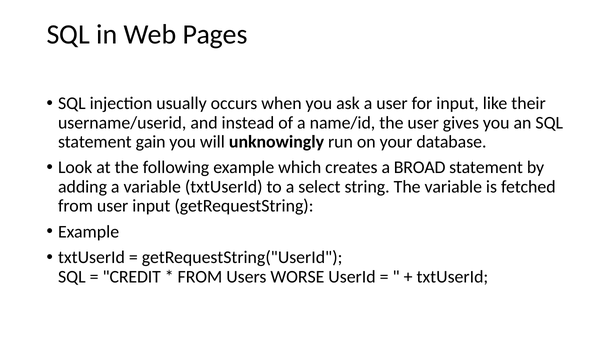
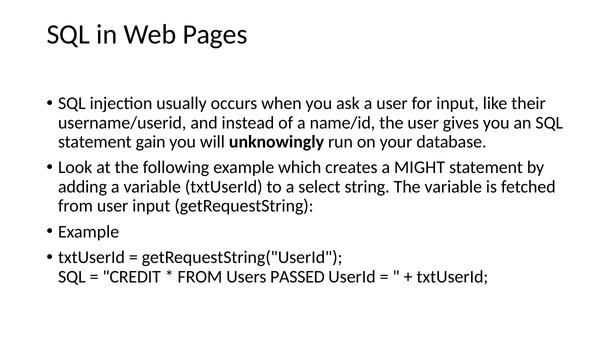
BROAD: BROAD -> MIGHT
WORSE: WORSE -> PASSED
